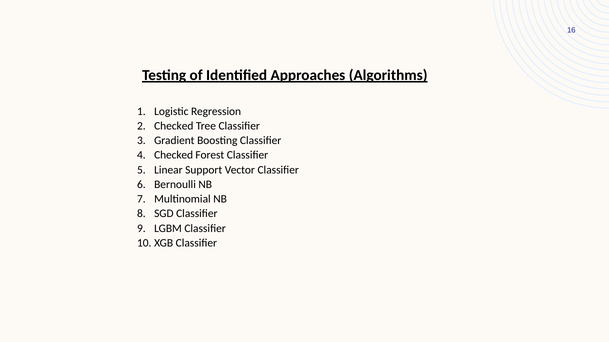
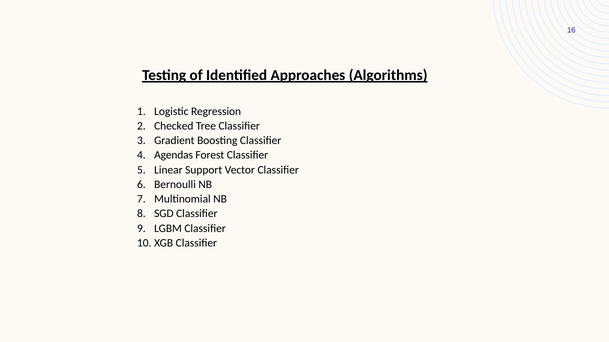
Checked at (174, 155): Checked -> Agendas
